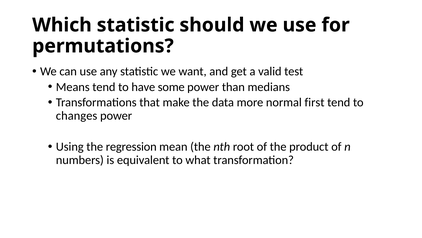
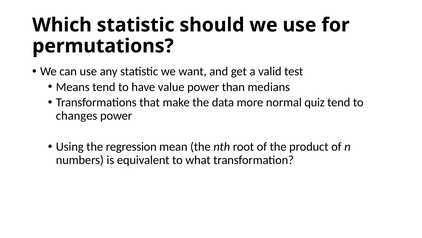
some: some -> value
first: first -> quiz
